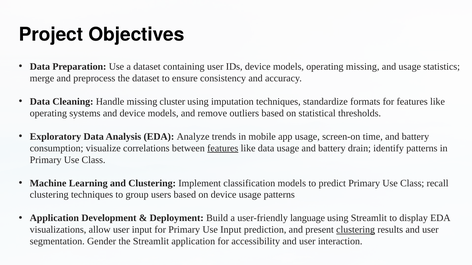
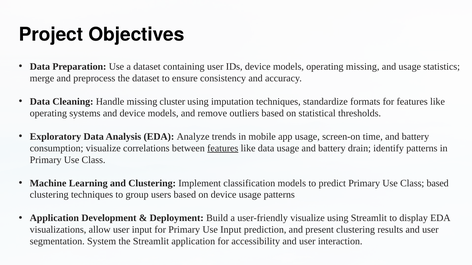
Class recall: recall -> based
user-friendly language: language -> visualize
clustering at (356, 230) underline: present -> none
Gender: Gender -> System
